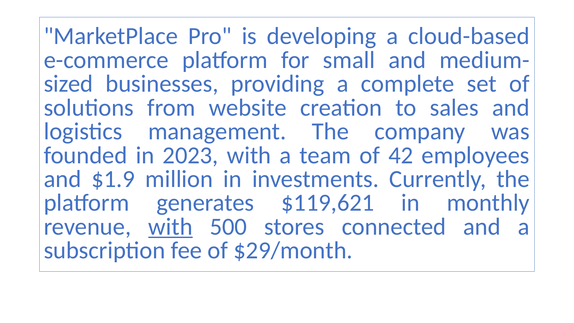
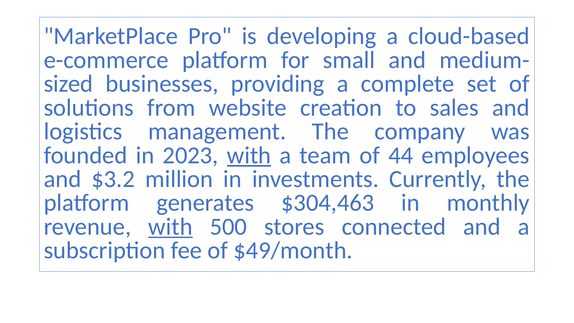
with at (249, 155) underline: none -> present
42: 42 -> 44
$1.9: $1.9 -> $3.2
$119,621: $119,621 -> $304,463
$29/month: $29/month -> $49/month
